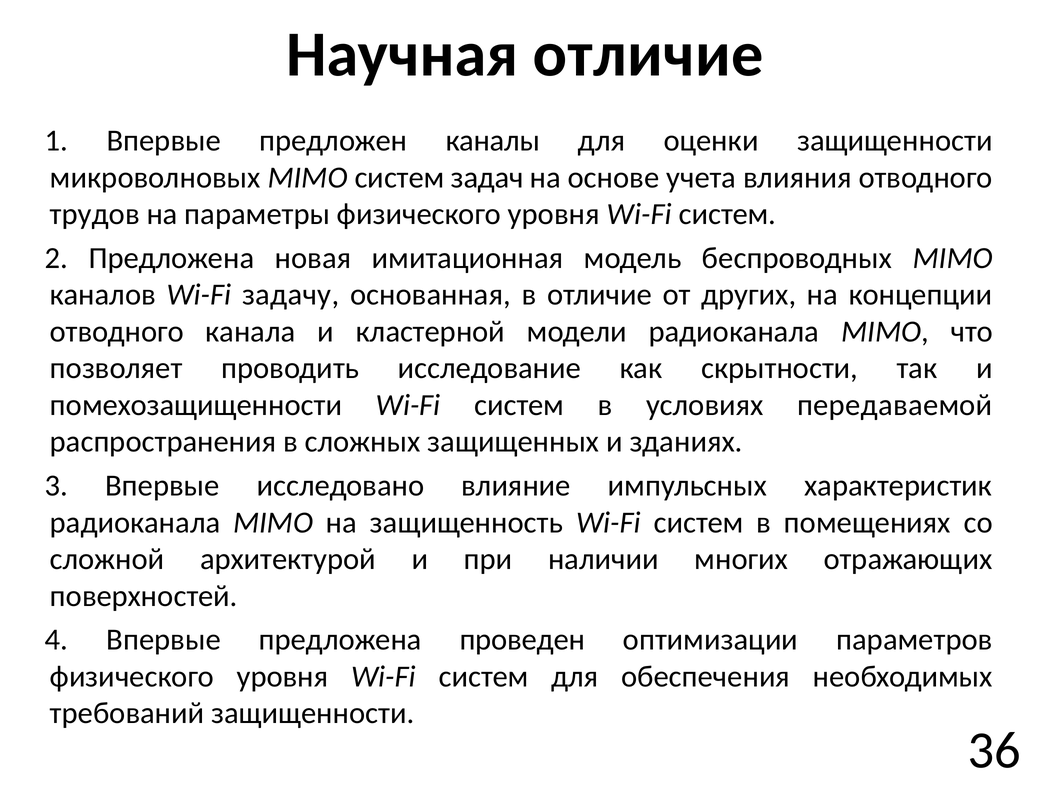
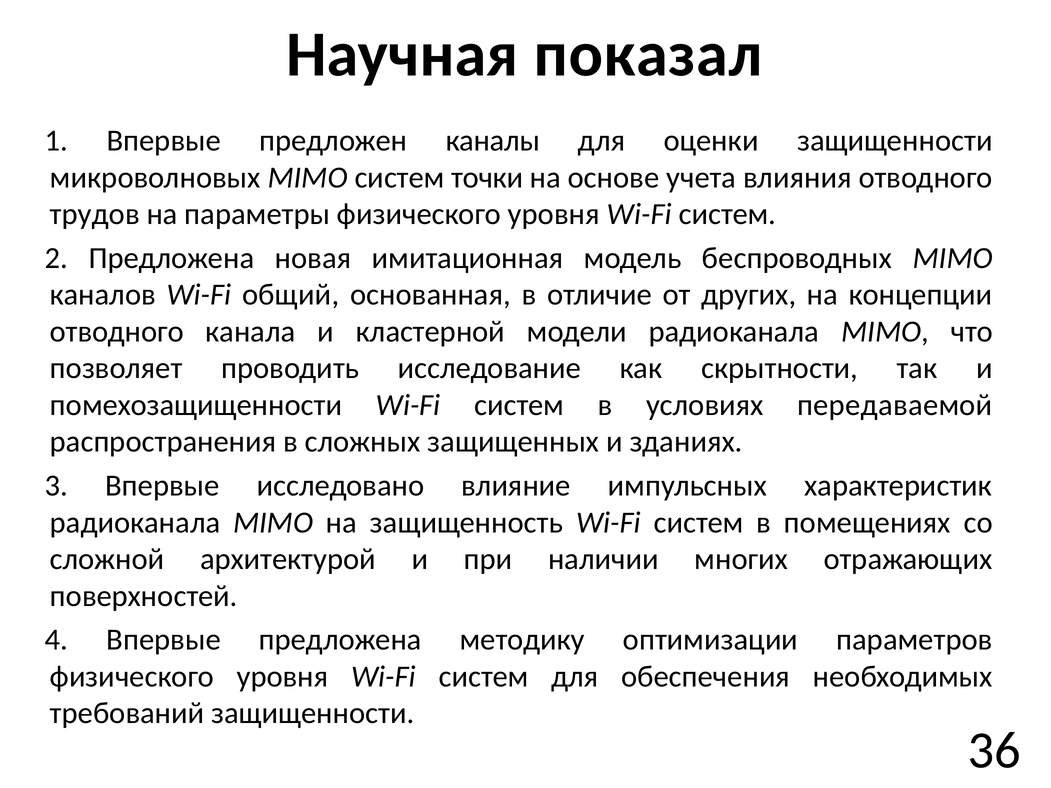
Научная отличие: отличие -> показал
задач: задач -> точки
задачу: задачу -> общий
проведен: проведен -> методику
